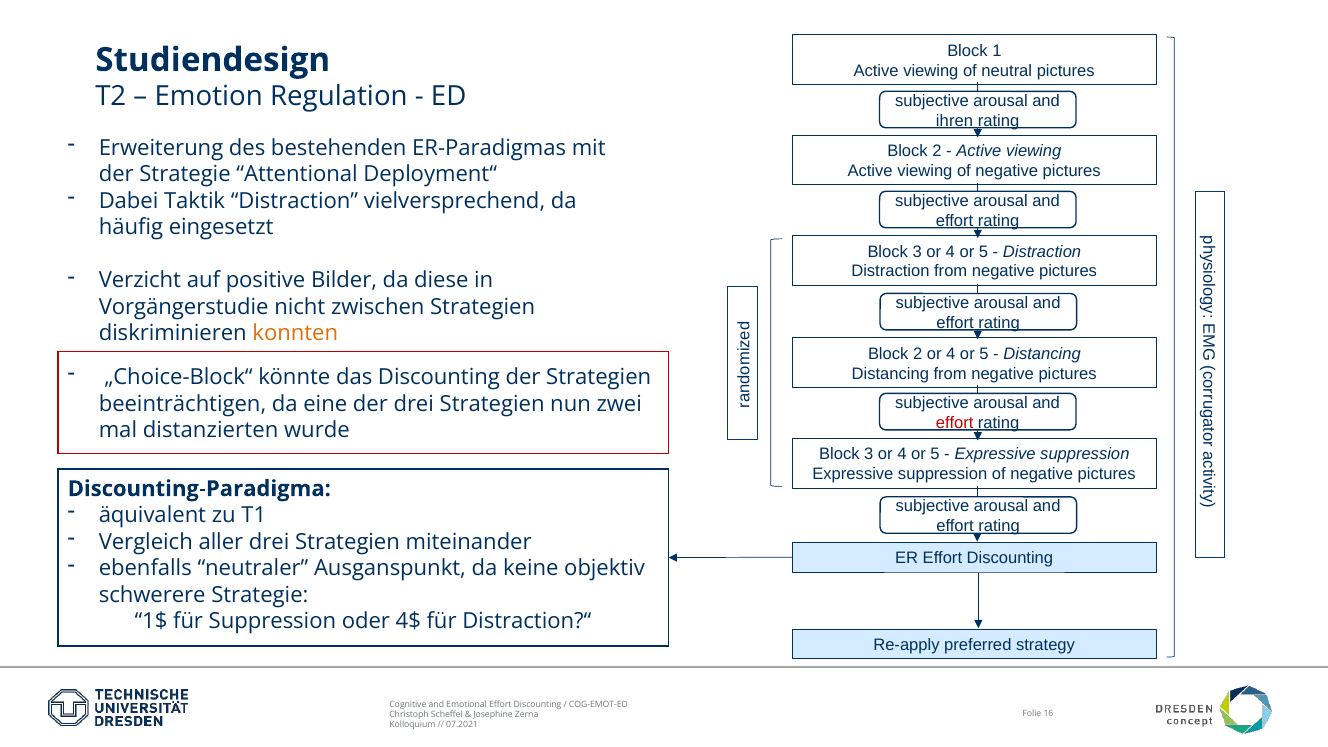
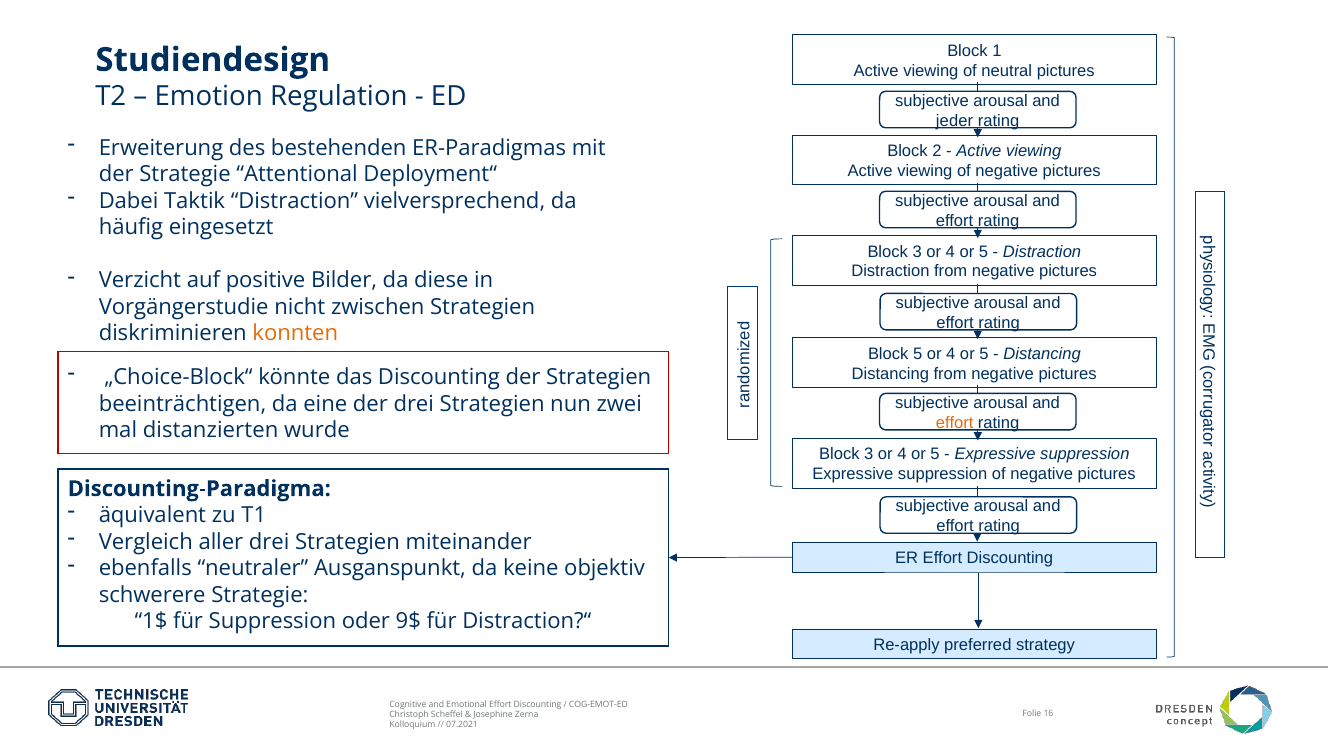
ihren: ihren -> jeder
2 at (918, 354): 2 -> 5
effort at (955, 423) colour: red -> orange
4$: 4$ -> 9$
